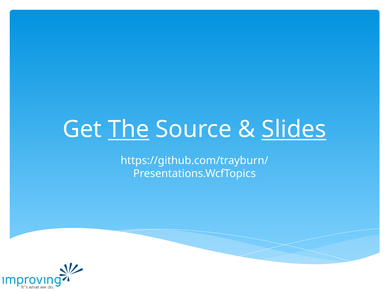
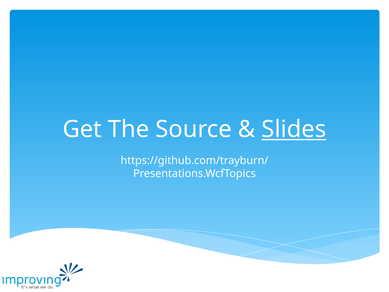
The underline: present -> none
